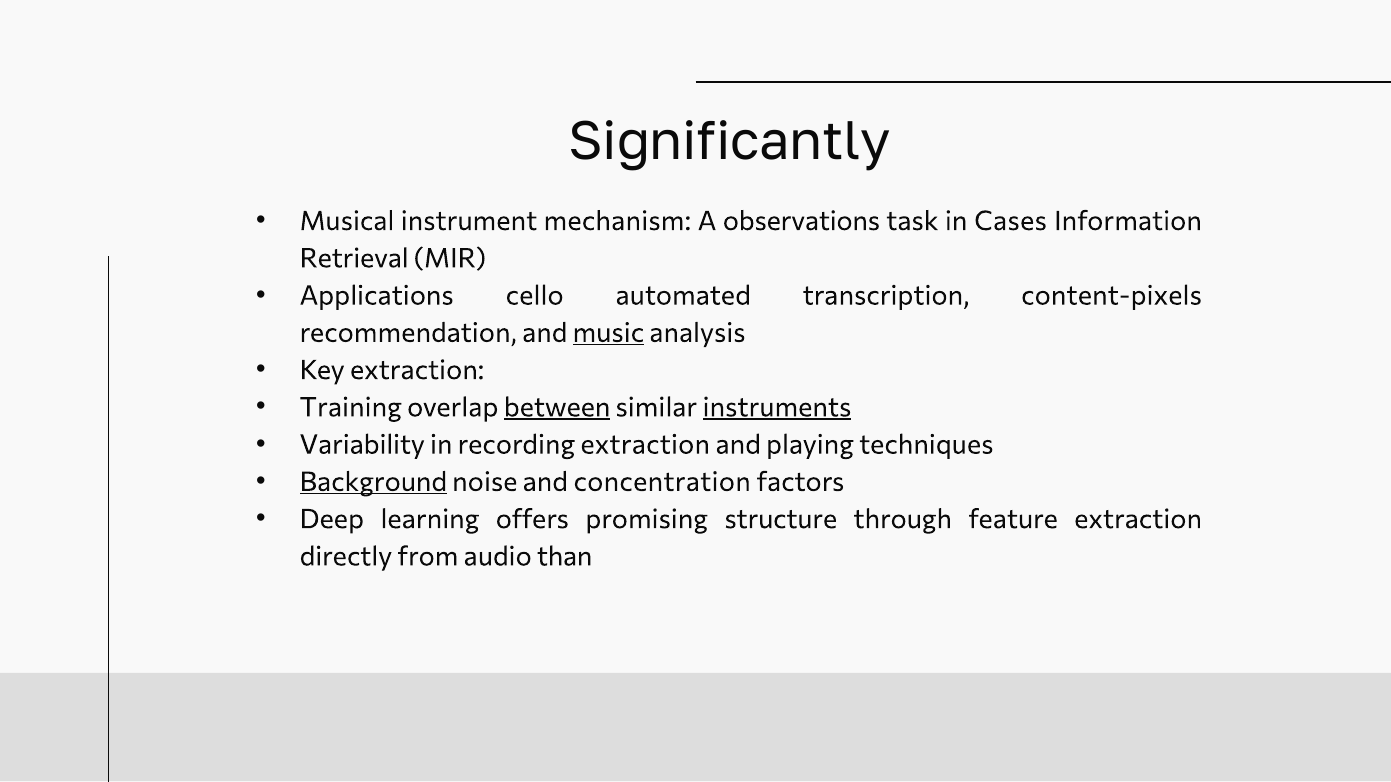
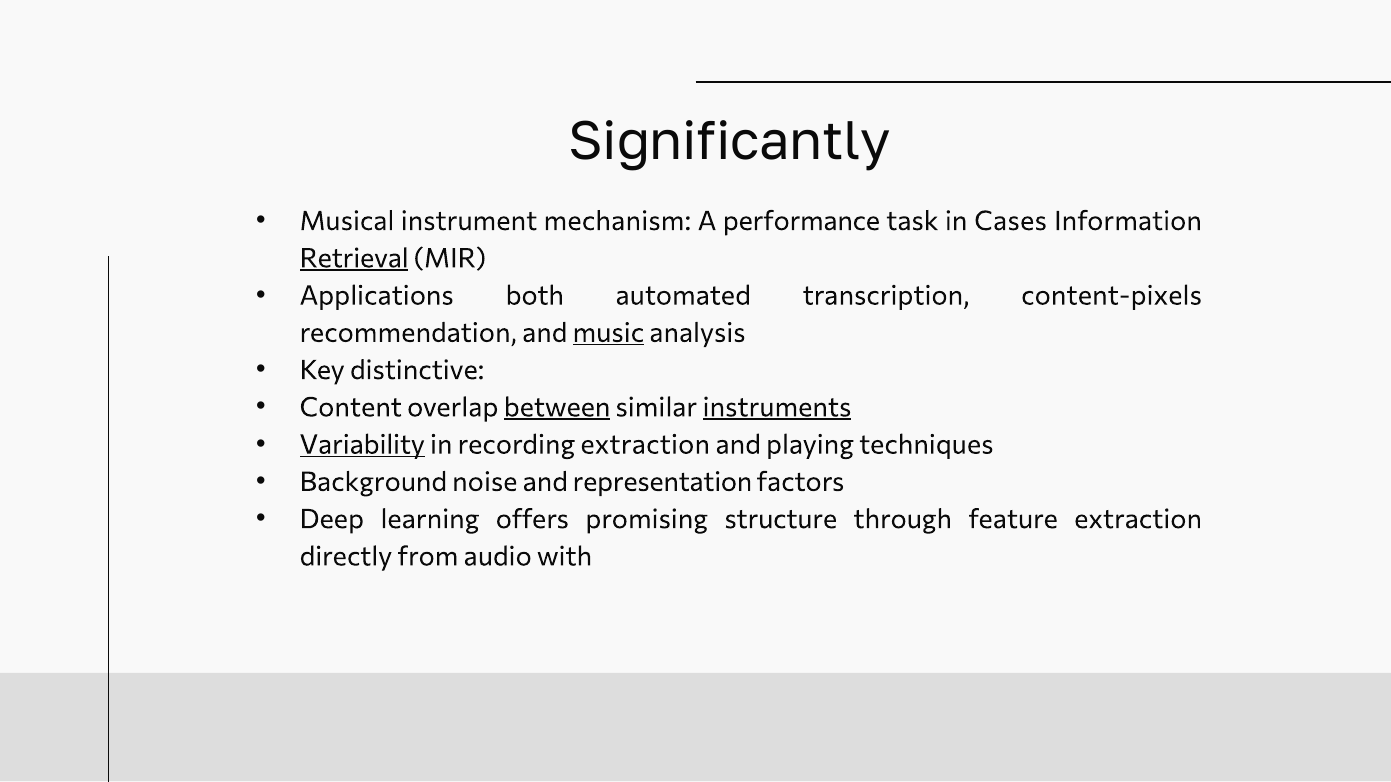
observations: observations -> performance
Retrieval underline: none -> present
cello: cello -> both
Key extraction: extraction -> distinctive
Training: Training -> Content
Variability underline: none -> present
Background underline: present -> none
concentration: concentration -> representation
than: than -> with
